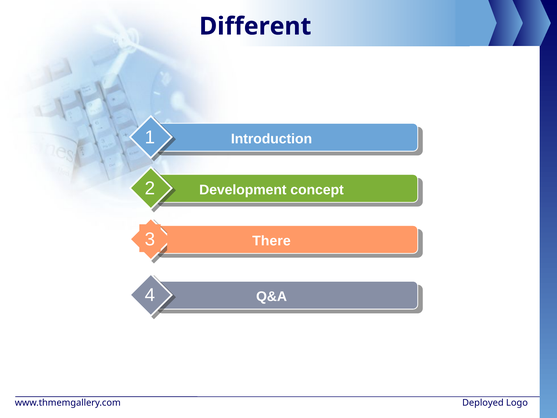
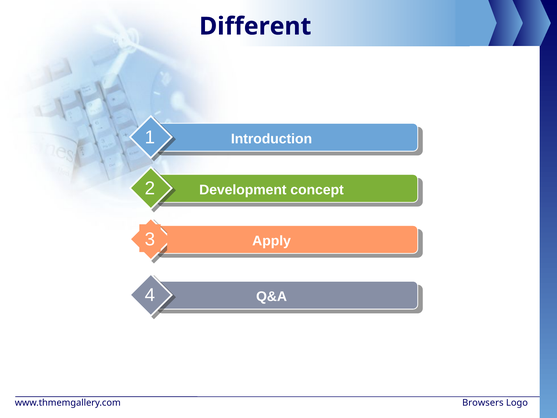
There: There -> Apply
Deployed: Deployed -> Browsers
